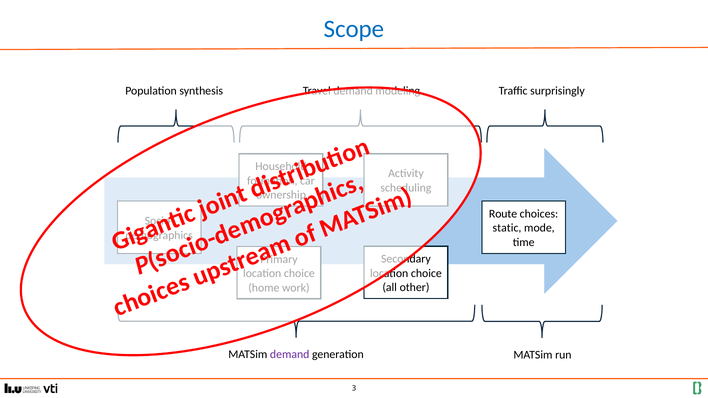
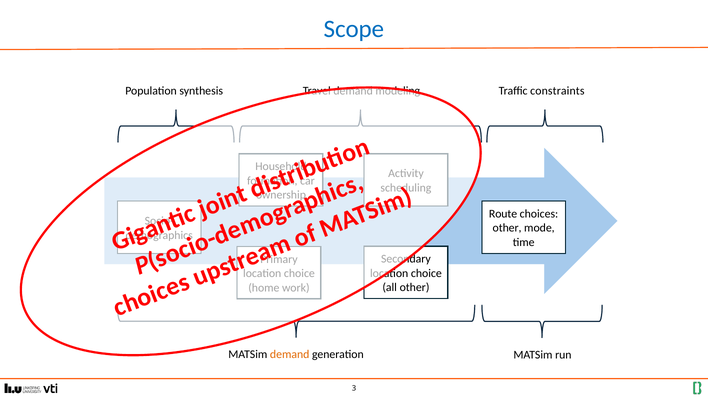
surprisingly: surprisingly -> constraints
static at (507, 228): static -> other
demand at (290, 354) colour: purple -> orange
